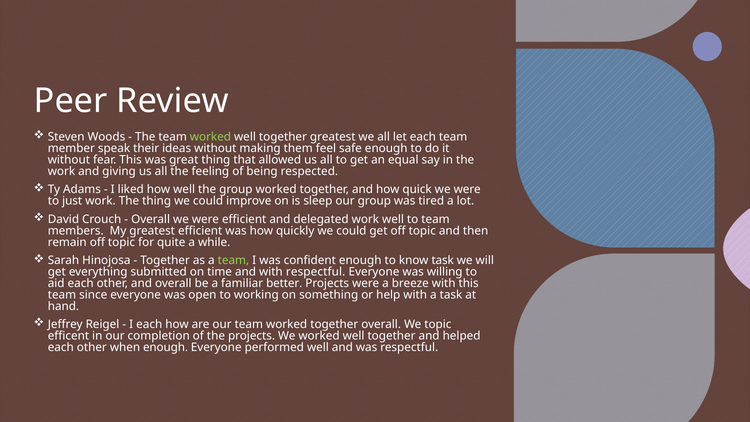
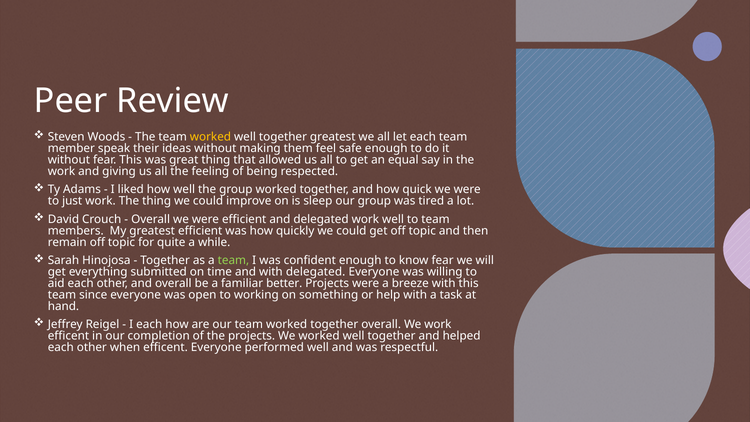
worked at (210, 137) colour: light green -> yellow
know task: task -> fear
with respectful: respectful -> delegated
We topic: topic -> work
when enough: enough -> efficent
